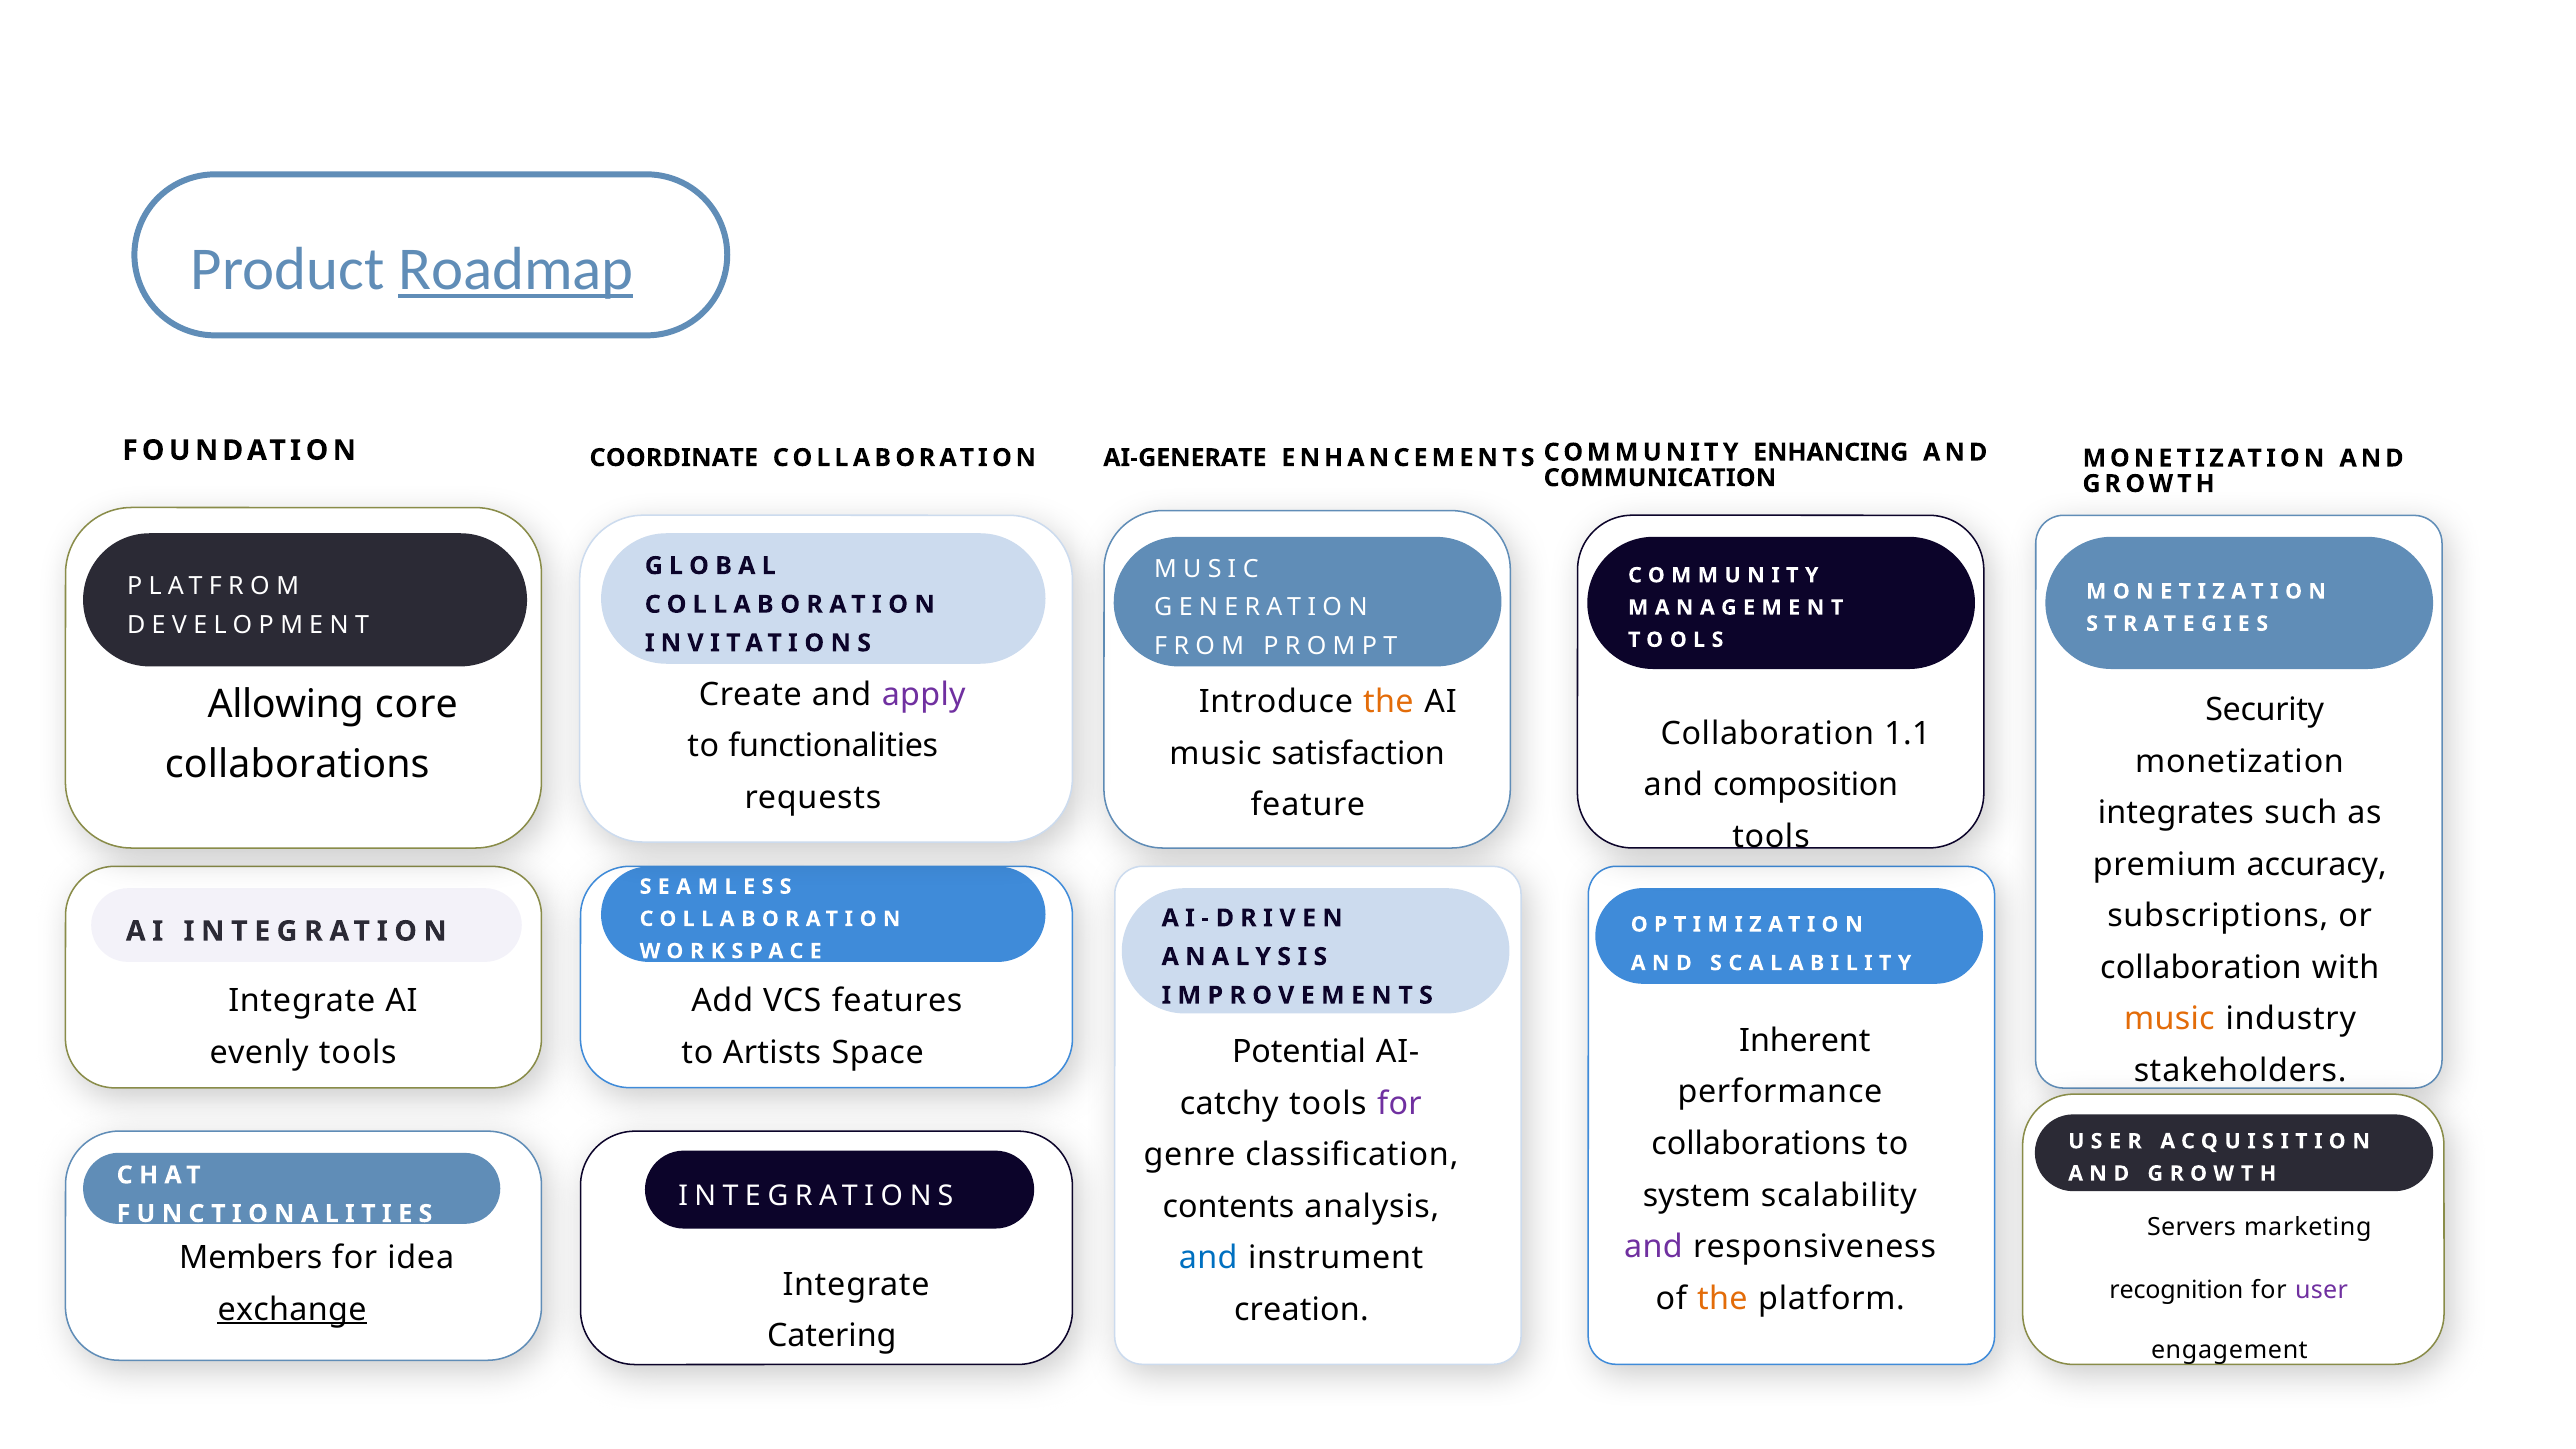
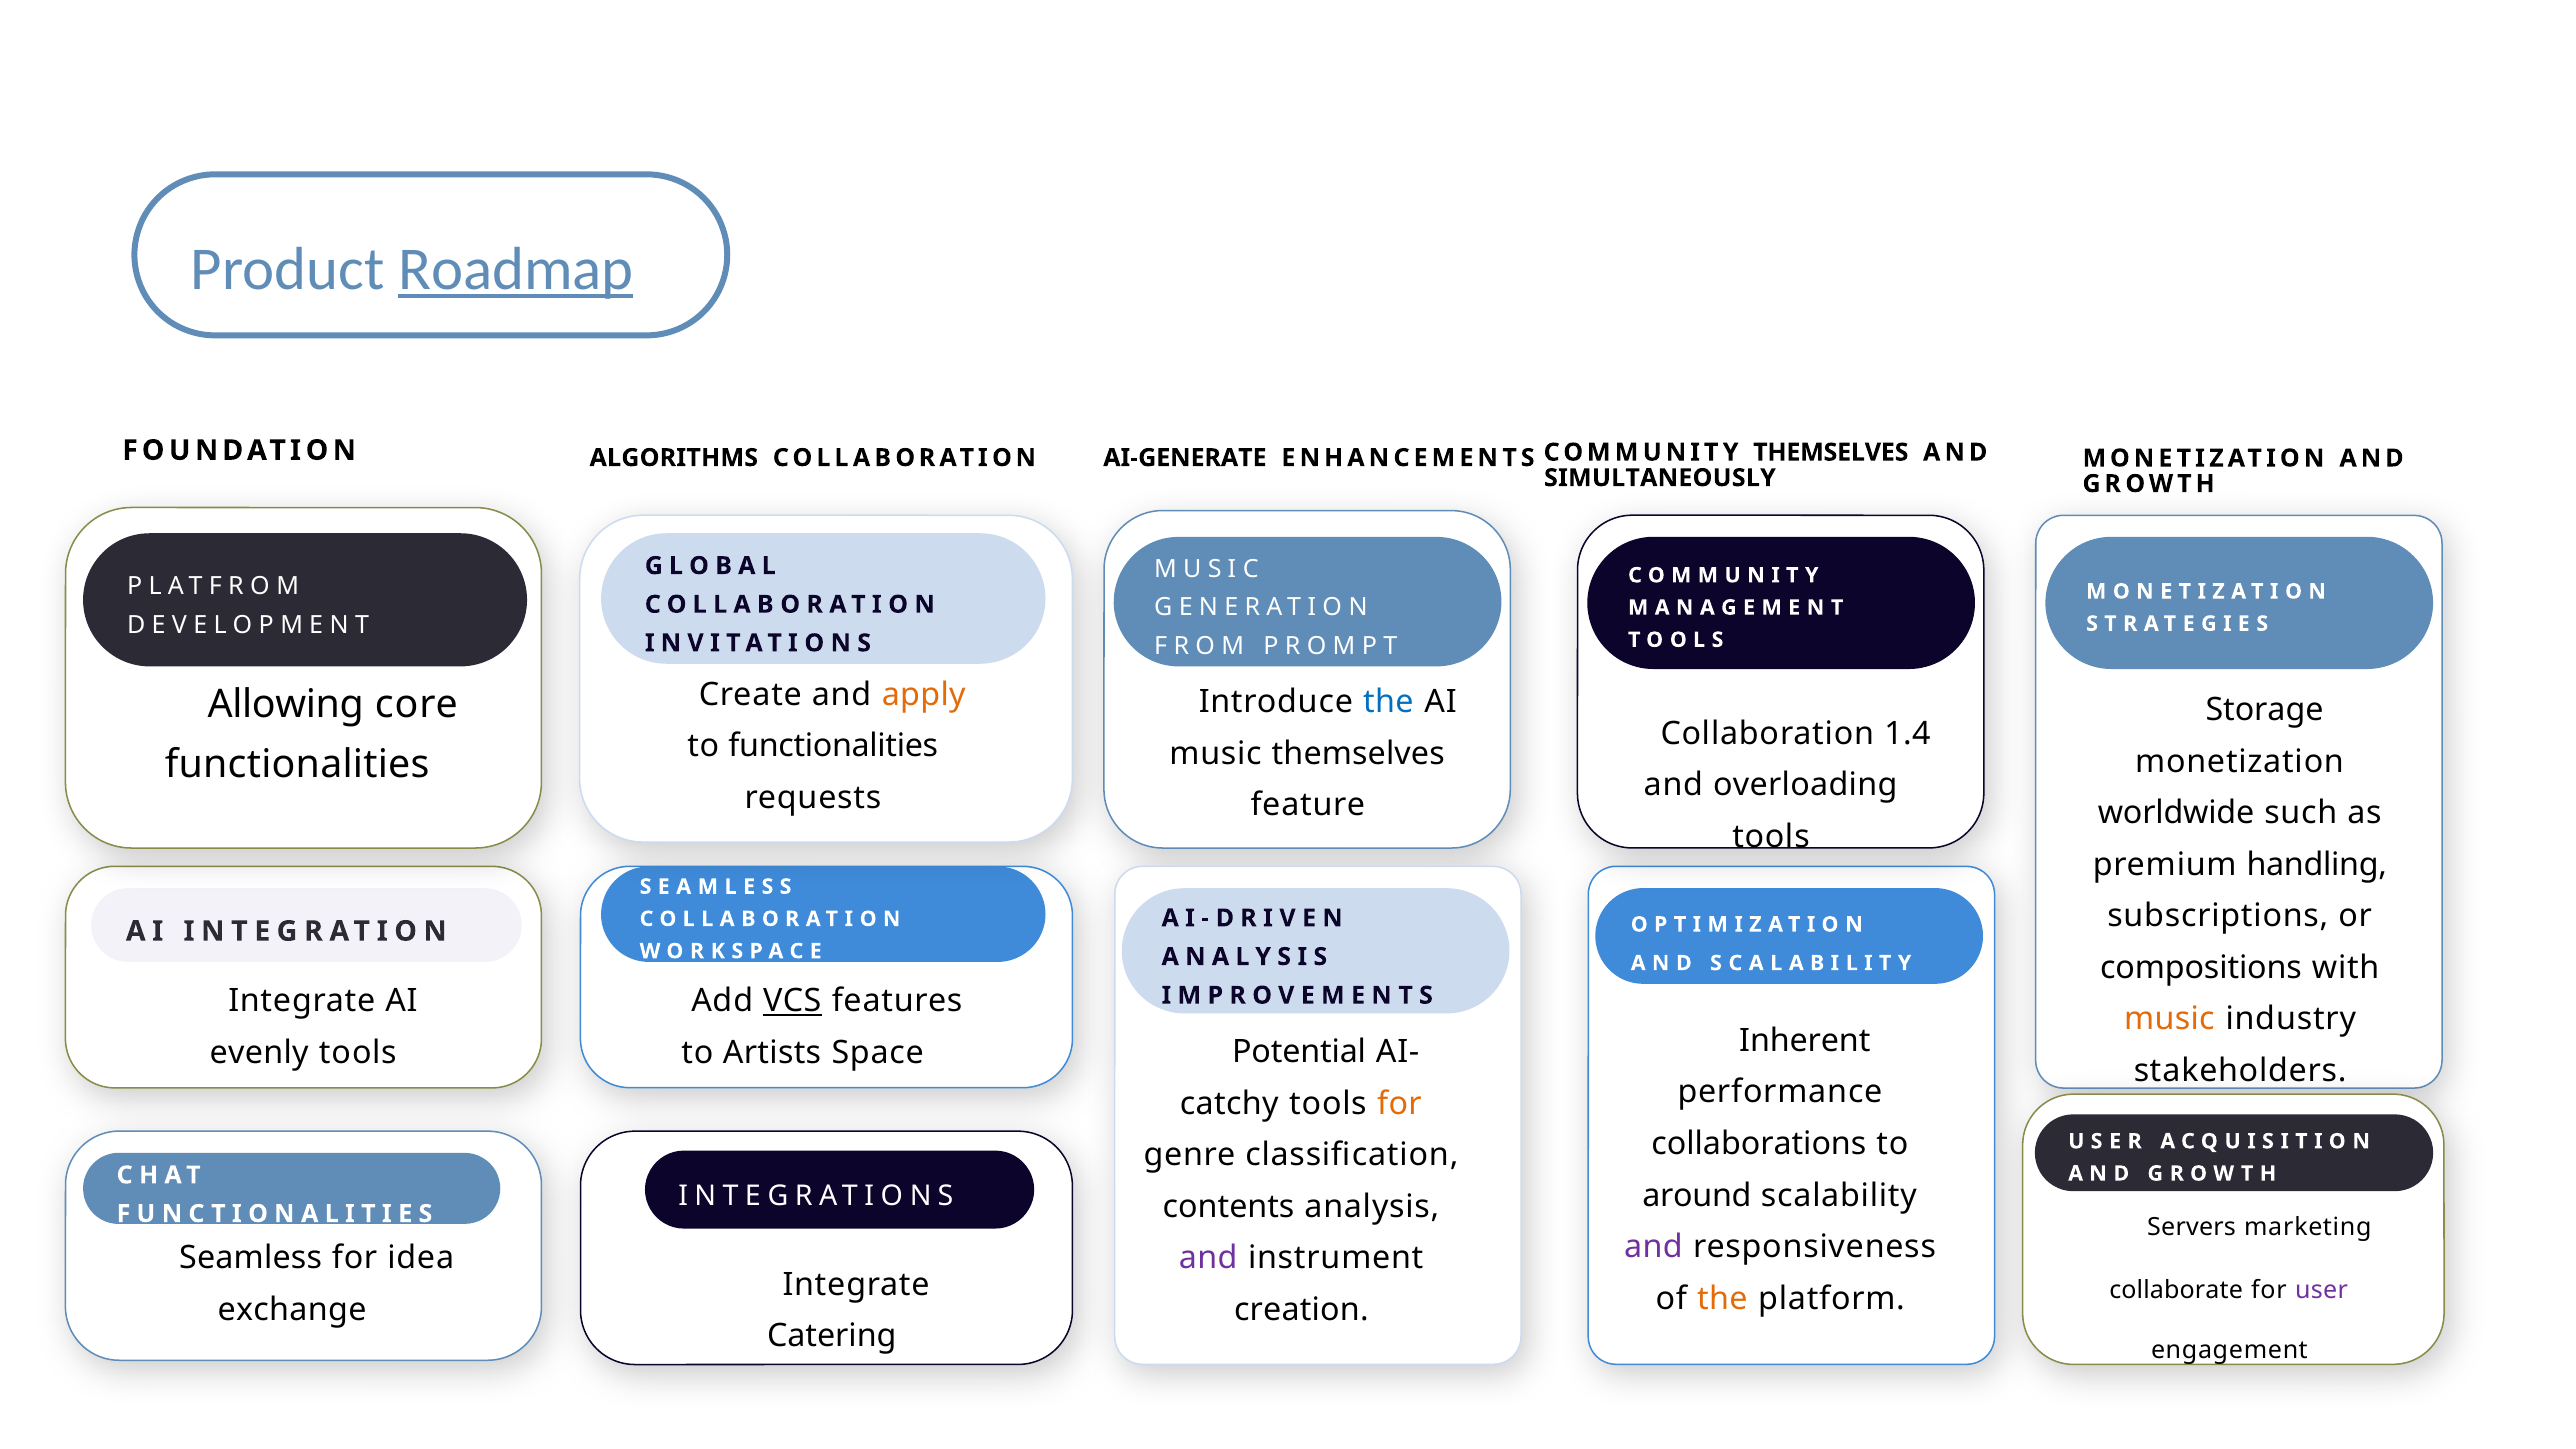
COORDINATE: COORDINATE -> ALGORITHMS
COMMUNITY ENHANCING: ENHANCING -> THEMSELVES
COMMUNICATION: COMMUNICATION -> SIMULTANEOUSLY
apply colour: purple -> orange
the at (1388, 702) colour: orange -> blue
Security: Security -> Storage
1.1: 1.1 -> 1.4
music satisfaction: satisfaction -> themselves
collaborations at (297, 765): collaborations -> functionalities
composition: composition -> overloading
integrates: integrates -> worldwide
accuracy: accuracy -> handling
collaboration at (2201, 968): collaboration -> compositions
VCS underline: none -> present
for at (1399, 1104) colour: purple -> orange
system: system -> around
Members: Members -> Seamless
and at (1208, 1258) colour: blue -> purple
recognition: recognition -> collaborate
exchange underline: present -> none
